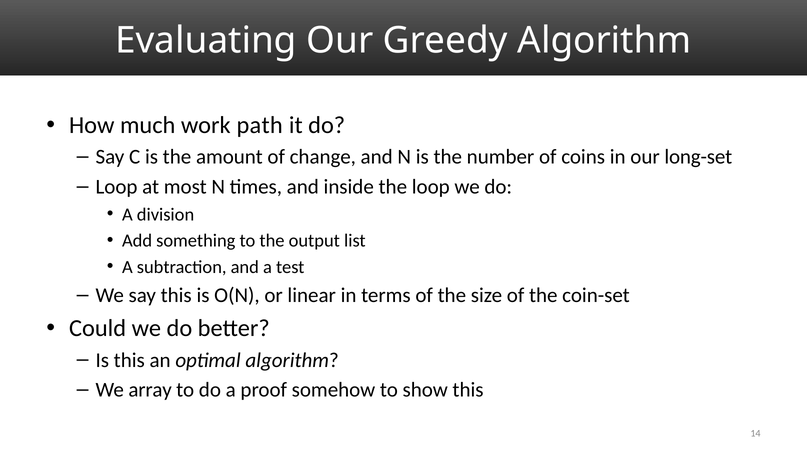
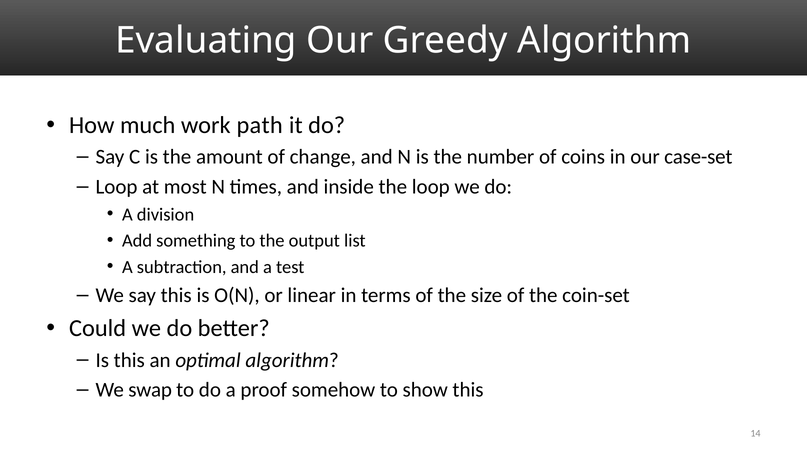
long-set: long-set -> case-set
array: array -> swap
